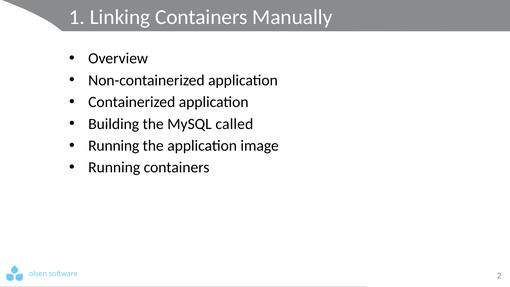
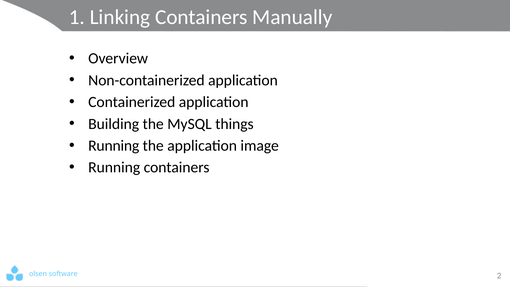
called: called -> things
